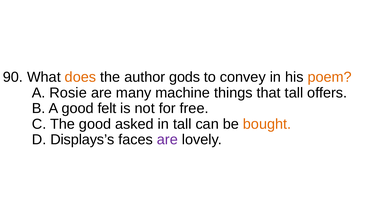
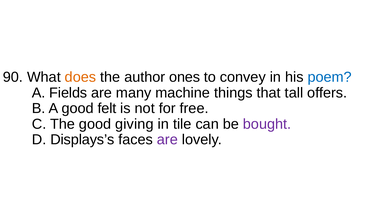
gods: gods -> ones
poem colour: orange -> blue
Rosie: Rosie -> Fields
asked: asked -> giving
in tall: tall -> tile
bought colour: orange -> purple
